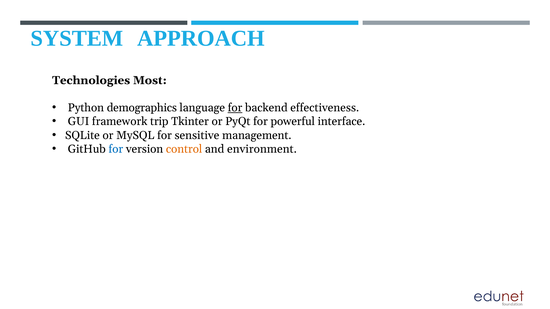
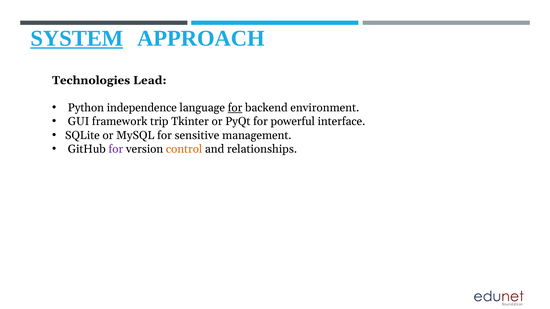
SYSTEM underline: none -> present
Most: Most -> Lead
demographics: demographics -> independence
effectiveness: effectiveness -> environment
for at (116, 149) colour: blue -> purple
environment: environment -> relationships
